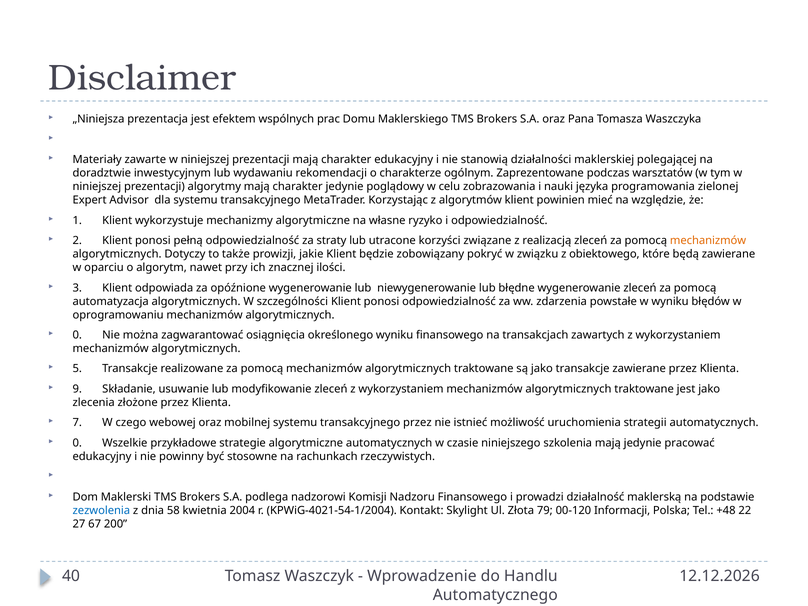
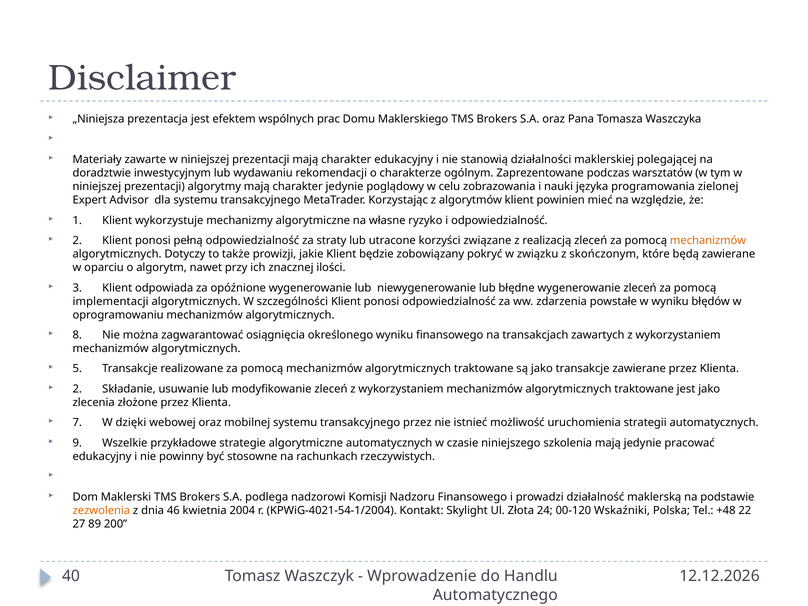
obiektowego: obiektowego -> skończonym
automatyzacja: automatyzacja -> implementacji
0 at (77, 335): 0 -> 8
9 at (77, 389): 9 -> 2
czego: czego -> dzięki
0 at (77, 443): 0 -> 9
zezwolenia colour: blue -> orange
58: 58 -> 46
79: 79 -> 24
Informacji: Informacji -> Wskaźniki
67: 67 -> 89
